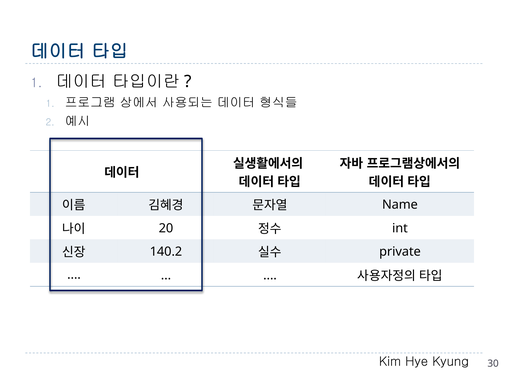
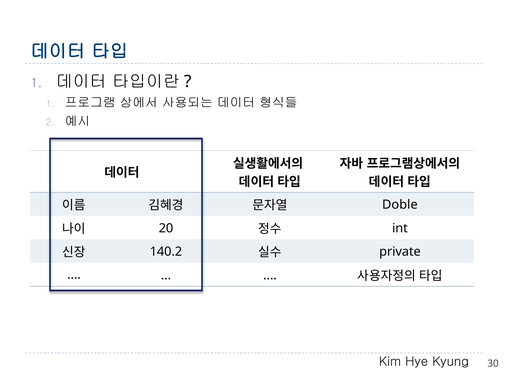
Name: Name -> Doble
